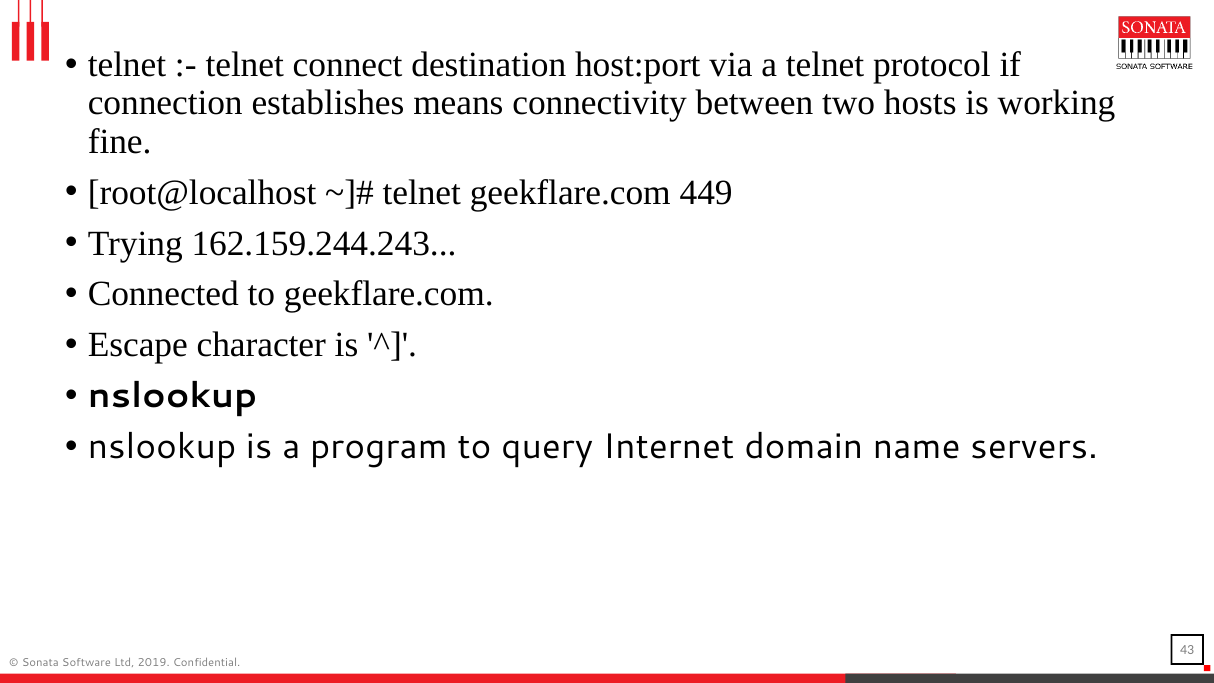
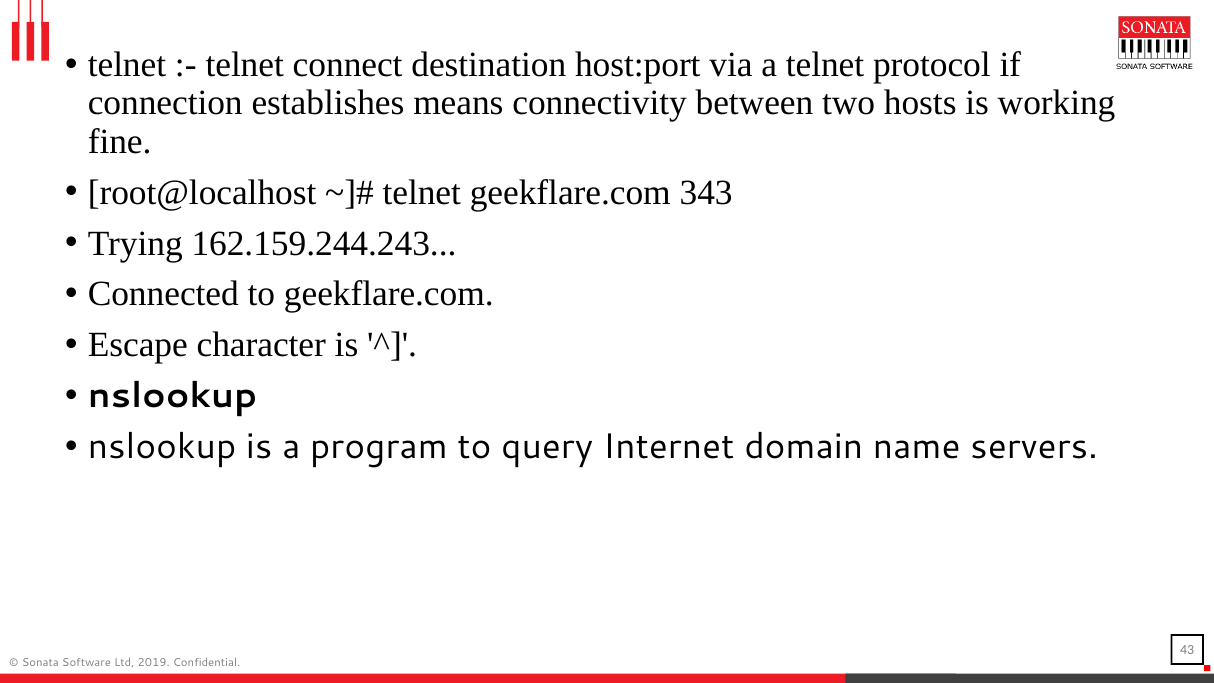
449: 449 -> 343
